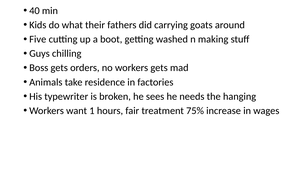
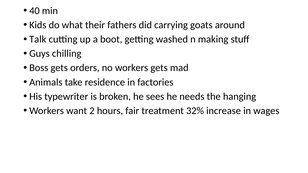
Five: Five -> Talk
1: 1 -> 2
75%: 75% -> 32%
